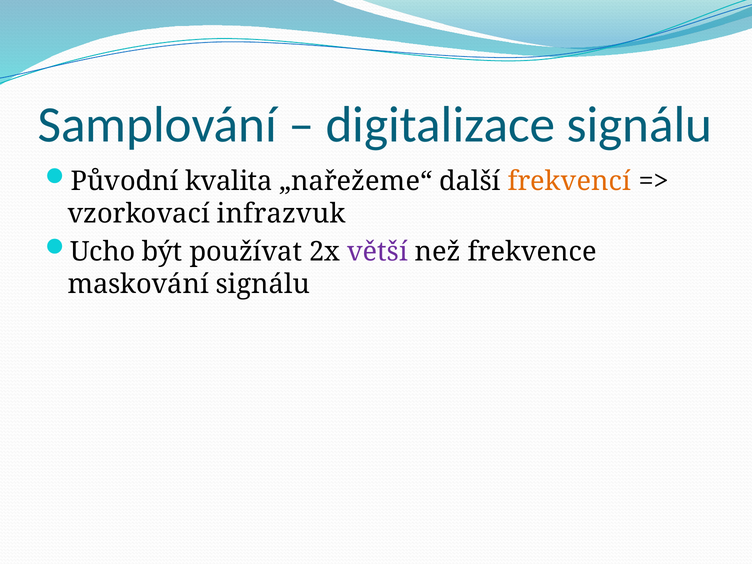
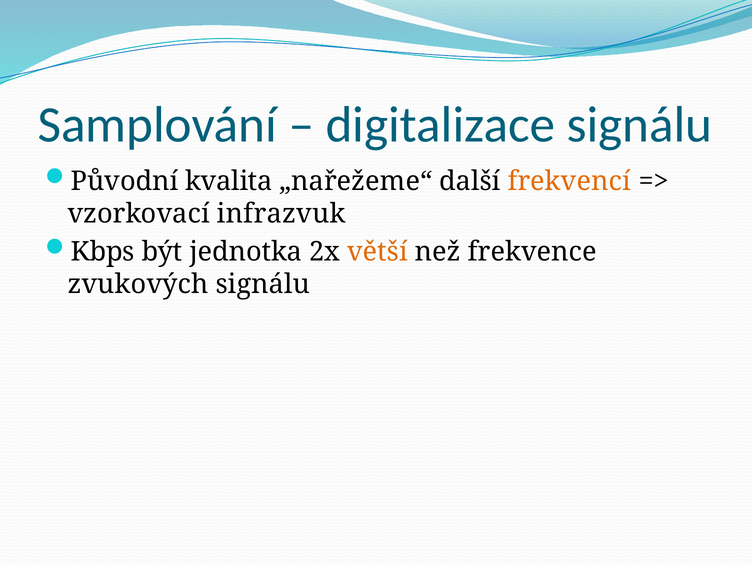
Ucho: Ucho -> Kbps
používat: používat -> jednotka
větší colour: purple -> orange
maskování: maskování -> zvukových
